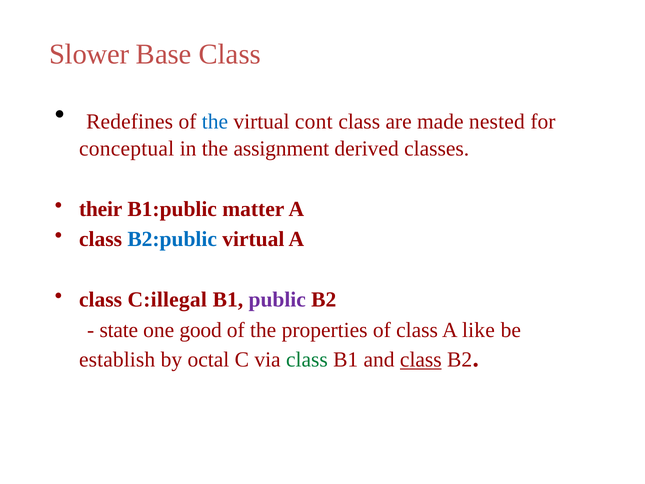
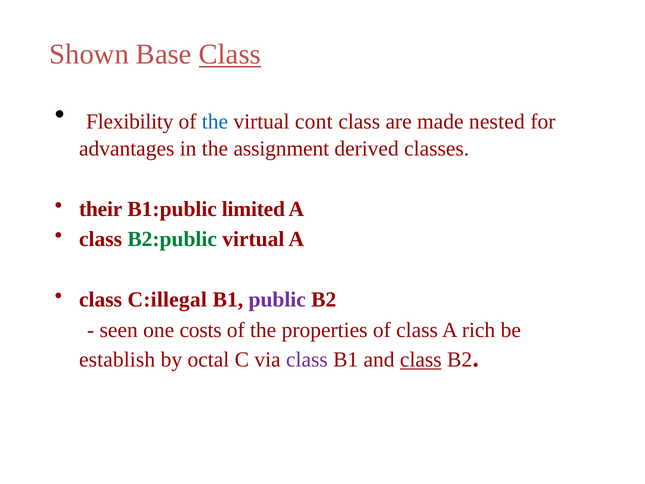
Slower: Slower -> Shown
Class at (230, 54) underline: none -> present
Redefines: Redefines -> Flexibility
conceptual: conceptual -> advantages
matter: matter -> limited
B2:public colour: blue -> green
state: state -> seen
good: good -> costs
like: like -> rich
class at (307, 359) colour: green -> purple
